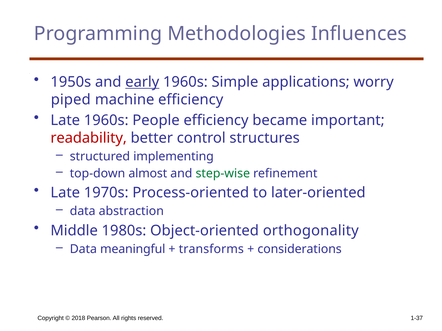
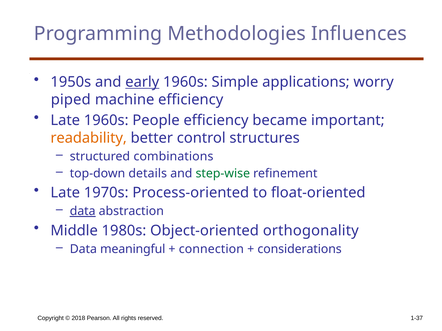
readability colour: red -> orange
implementing: implementing -> combinations
almost: almost -> details
later-oriented: later-oriented -> float-oriented
data at (83, 212) underline: none -> present
transforms: transforms -> connection
